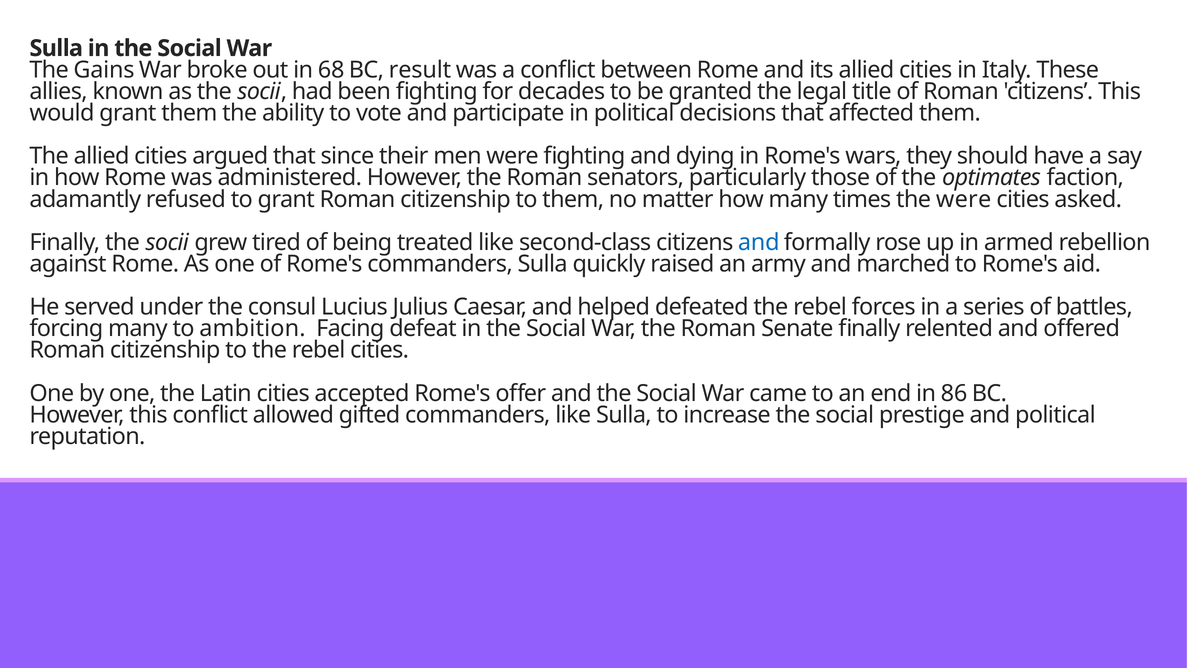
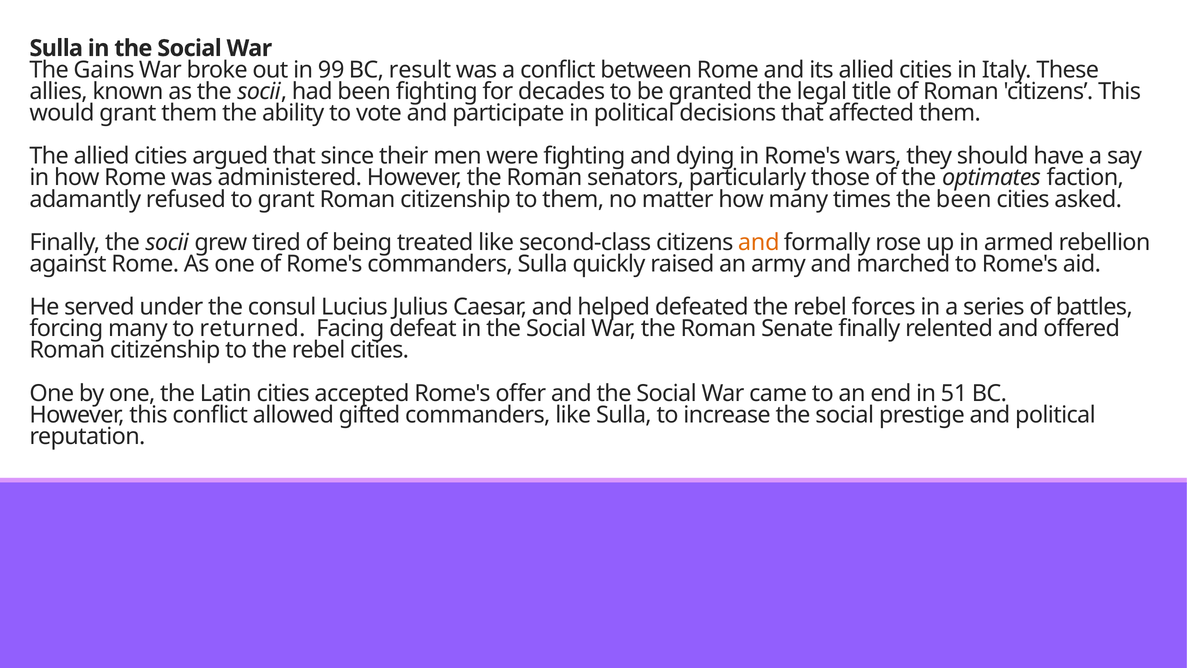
68: 68 -> 99
the were: were -> been
and at (759, 242) colour: blue -> orange
ambition: ambition -> returned
86: 86 -> 51
